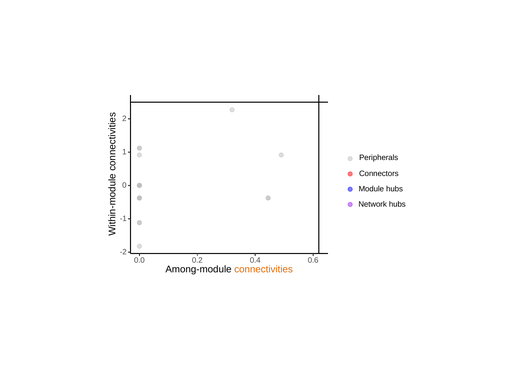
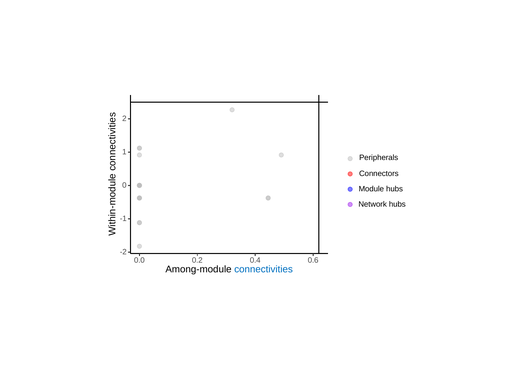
connectivities colour: orange -> blue
